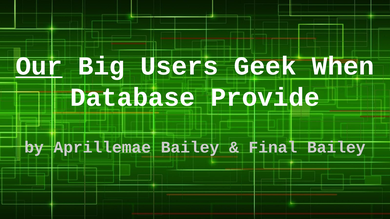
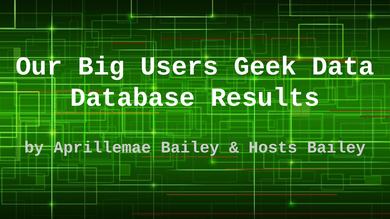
Our underline: present -> none
When: When -> Data
Provide: Provide -> Results
Final: Final -> Hosts
